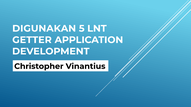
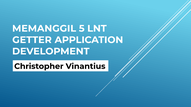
DIGUNAKAN: DIGUNAKAN -> MEMANGGIL
